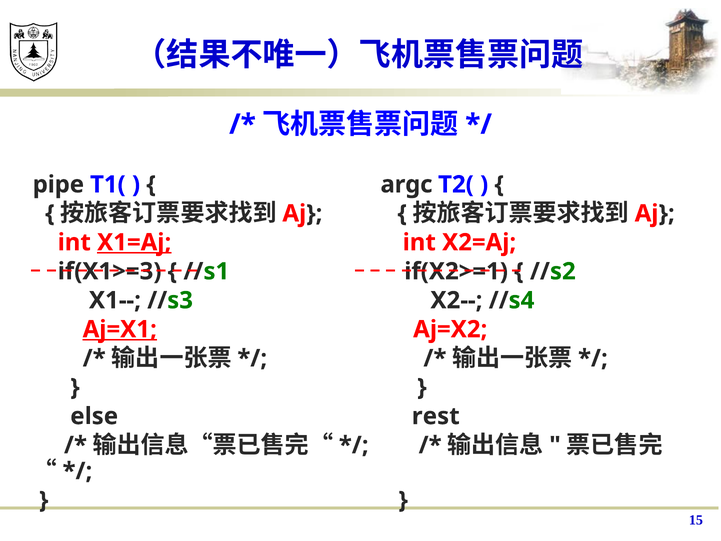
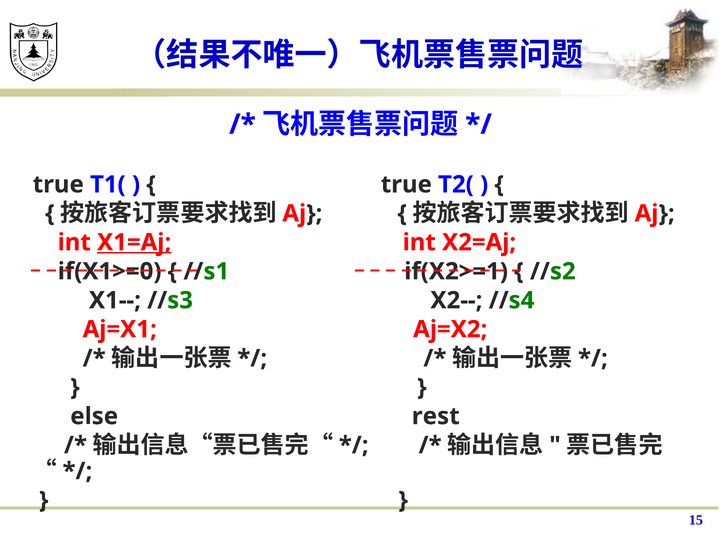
pipe at (58, 184): pipe -> true
argc at (406, 184): argc -> true
if(X1>=3: if(X1>=3 -> if(X1>=0
Aj=X1 underline: present -> none
